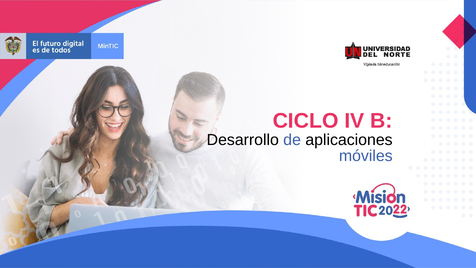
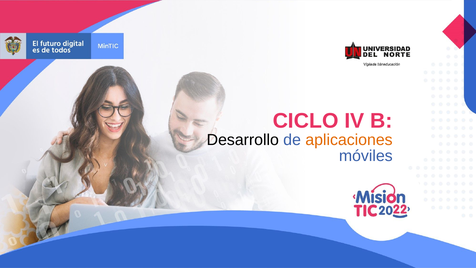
aplicaciones colour: black -> orange
